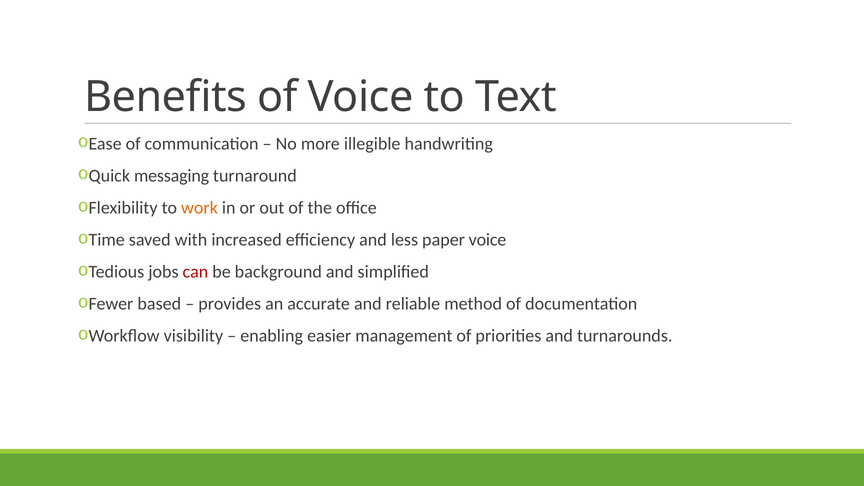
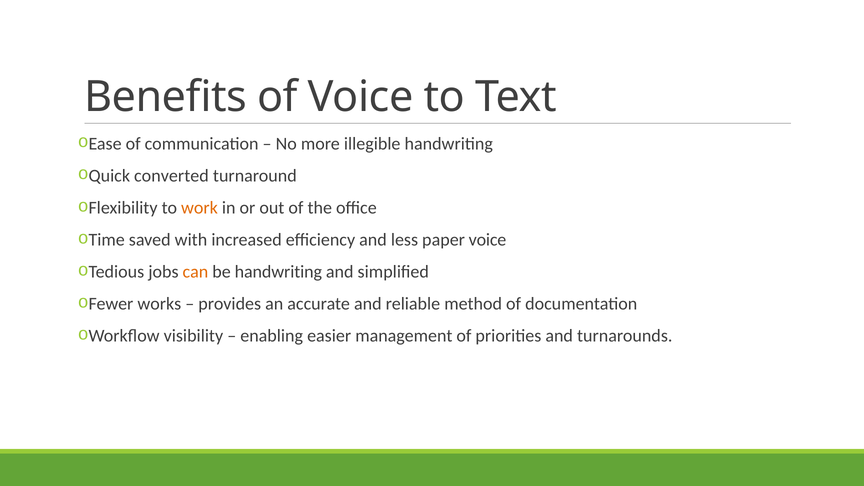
messaging: messaging -> converted
can colour: red -> orange
be background: background -> handwriting
based: based -> works
